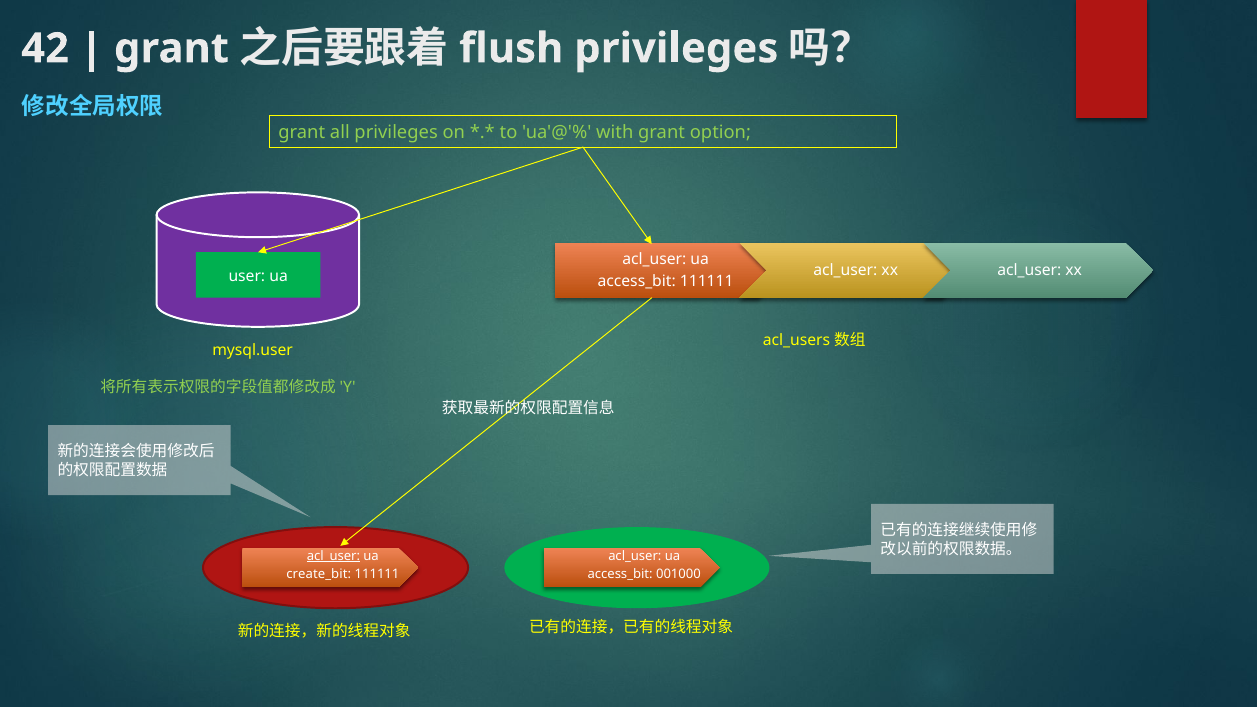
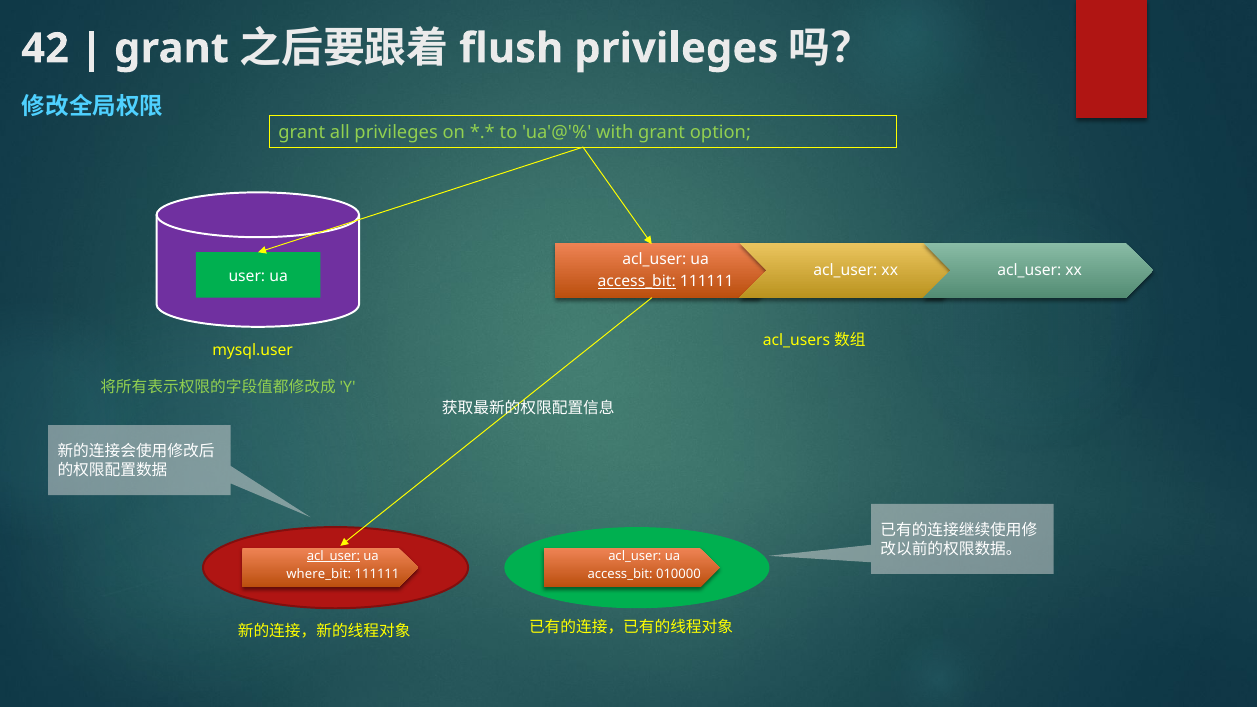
access_bit at (637, 281) underline: none -> present
create_bit: create_bit -> where_bit
001000: 001000 -> 010000
